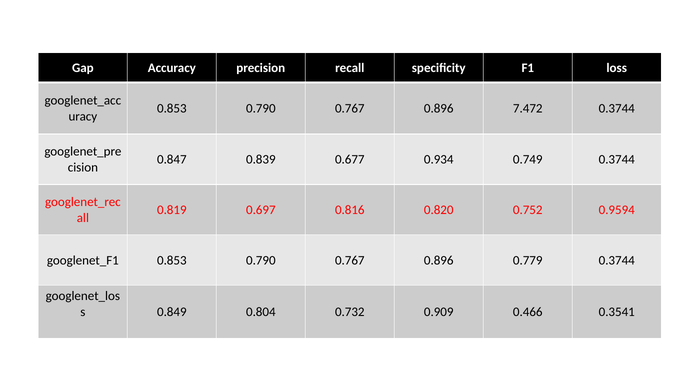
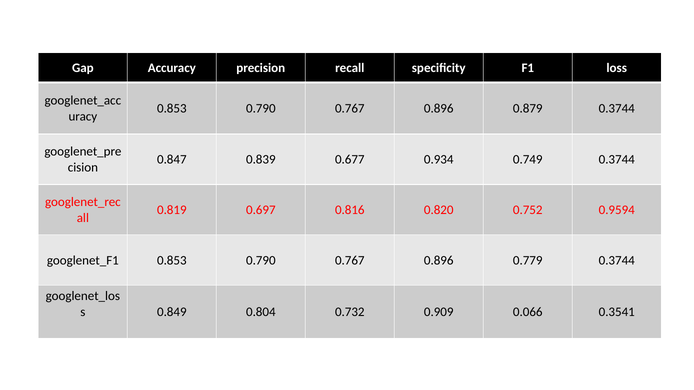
7.472: 7.472 -> 0.879
0.466: 0.466 -> 0.066
